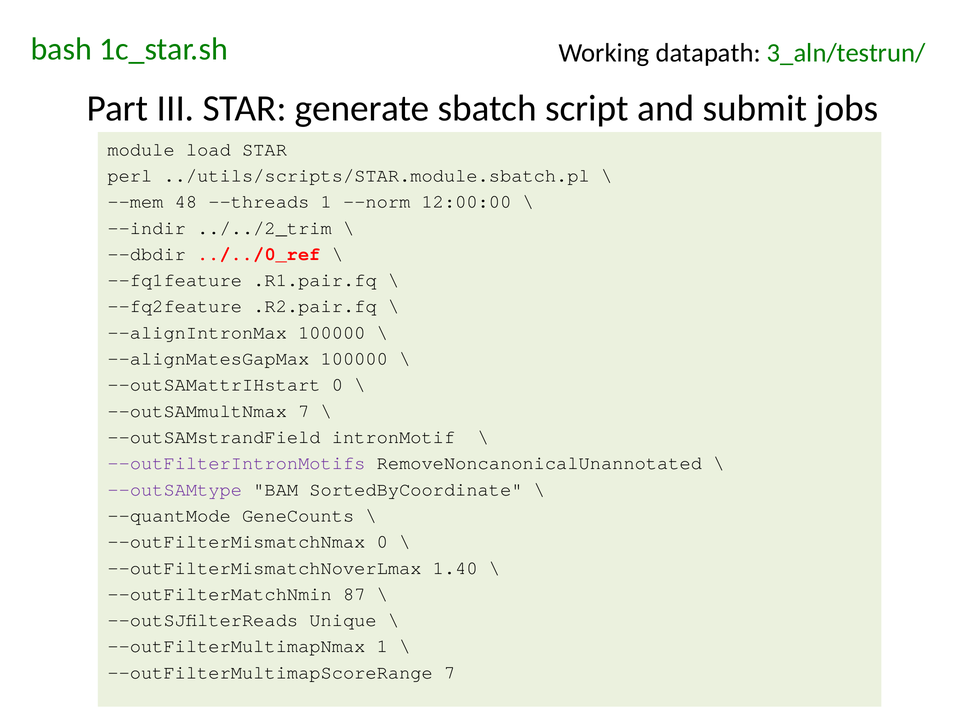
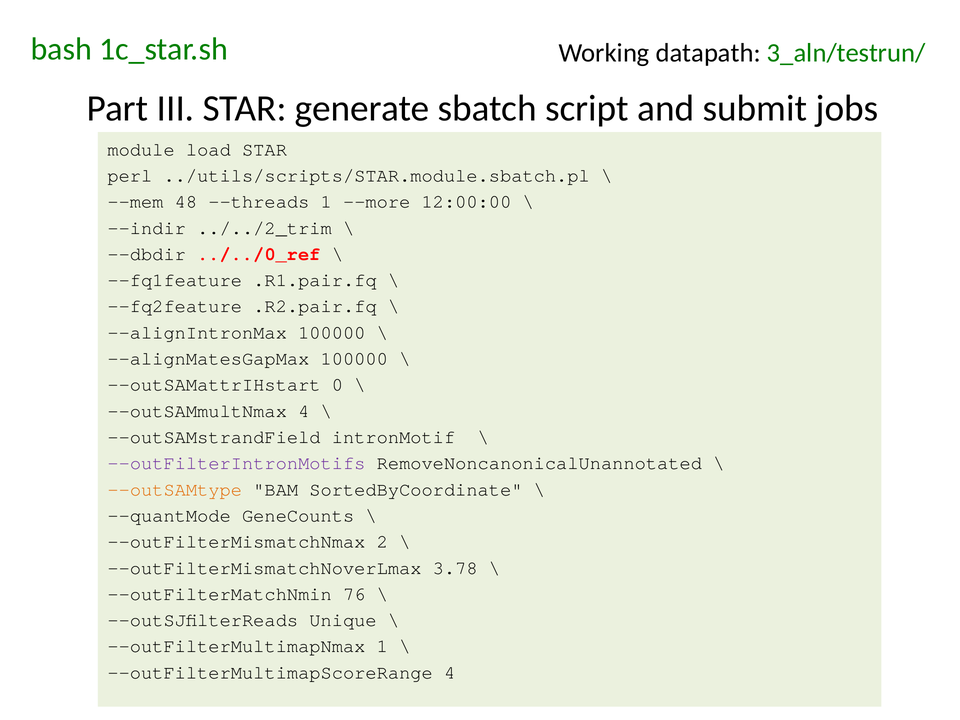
--norm: --norm -> --more
--outSAMmultNmax 7: 7 -> 4
--outSAMtype colour: purple -> orange
--outFilterMismatchNmax 0: 0 -> 2
1.40: 1.40 -> 3.78
87: 87 -> 76
--outFilterMultimapScoreRange 7: 7 -> 4
